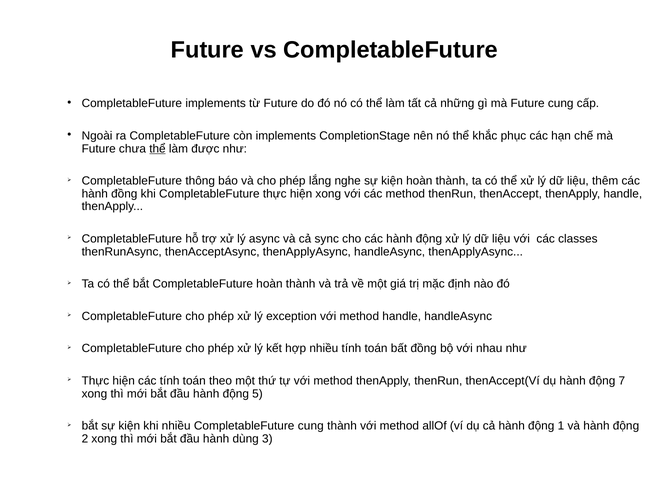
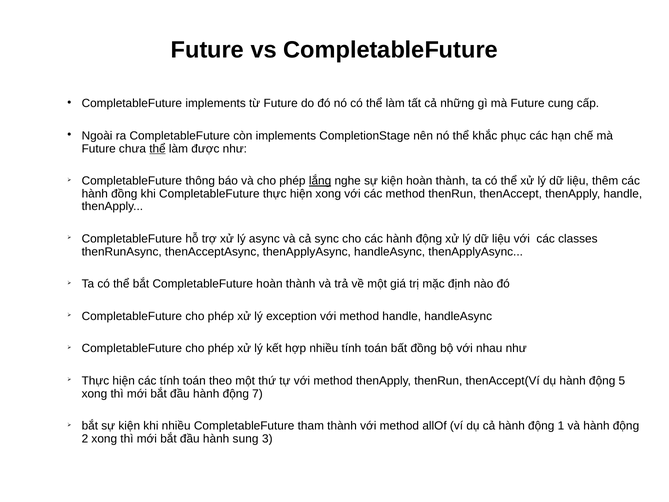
lắng underline: none -> present
7: 7 -> 5
5: 5 -> 7
CompletableFuture cung: cung -> tham
dùng: dùng -> sung
